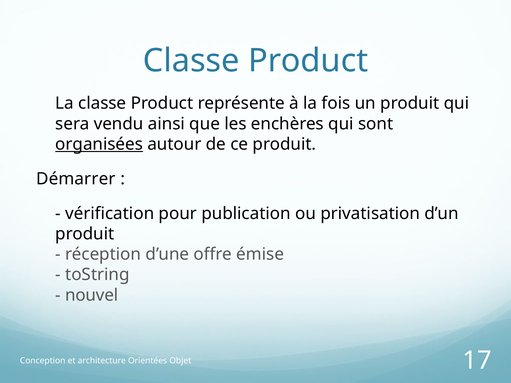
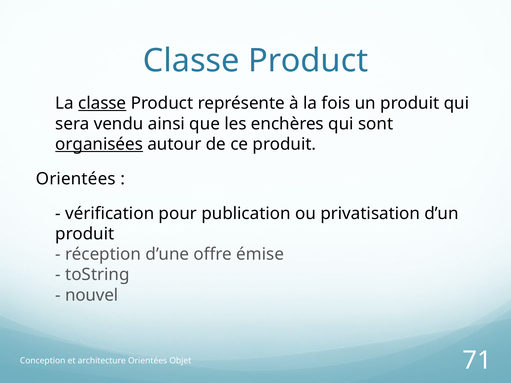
classe at (102, 103) underline: none -> present
Démarrer at (76, 179): Démarrer -> Orientées
17: 17 -> 71
